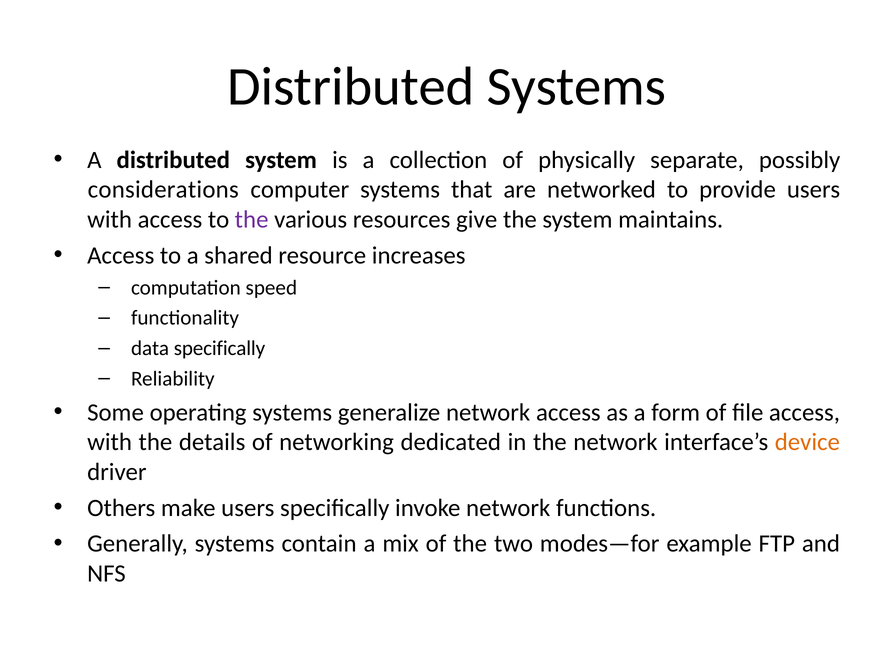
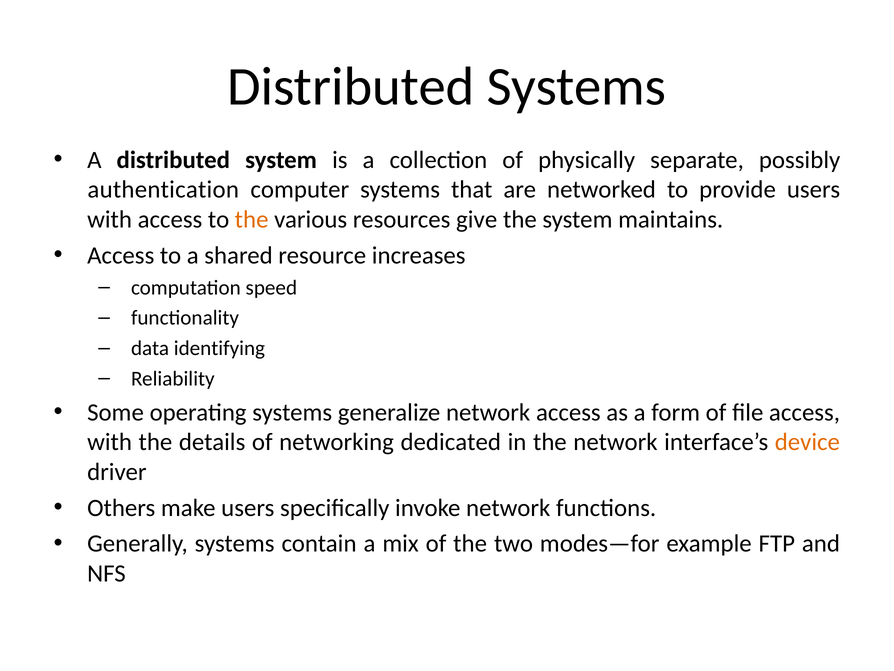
considerations: considerations -> authentication
the at (252, 219) colour: purple -> orange
data specifically: specifically -> identifying
